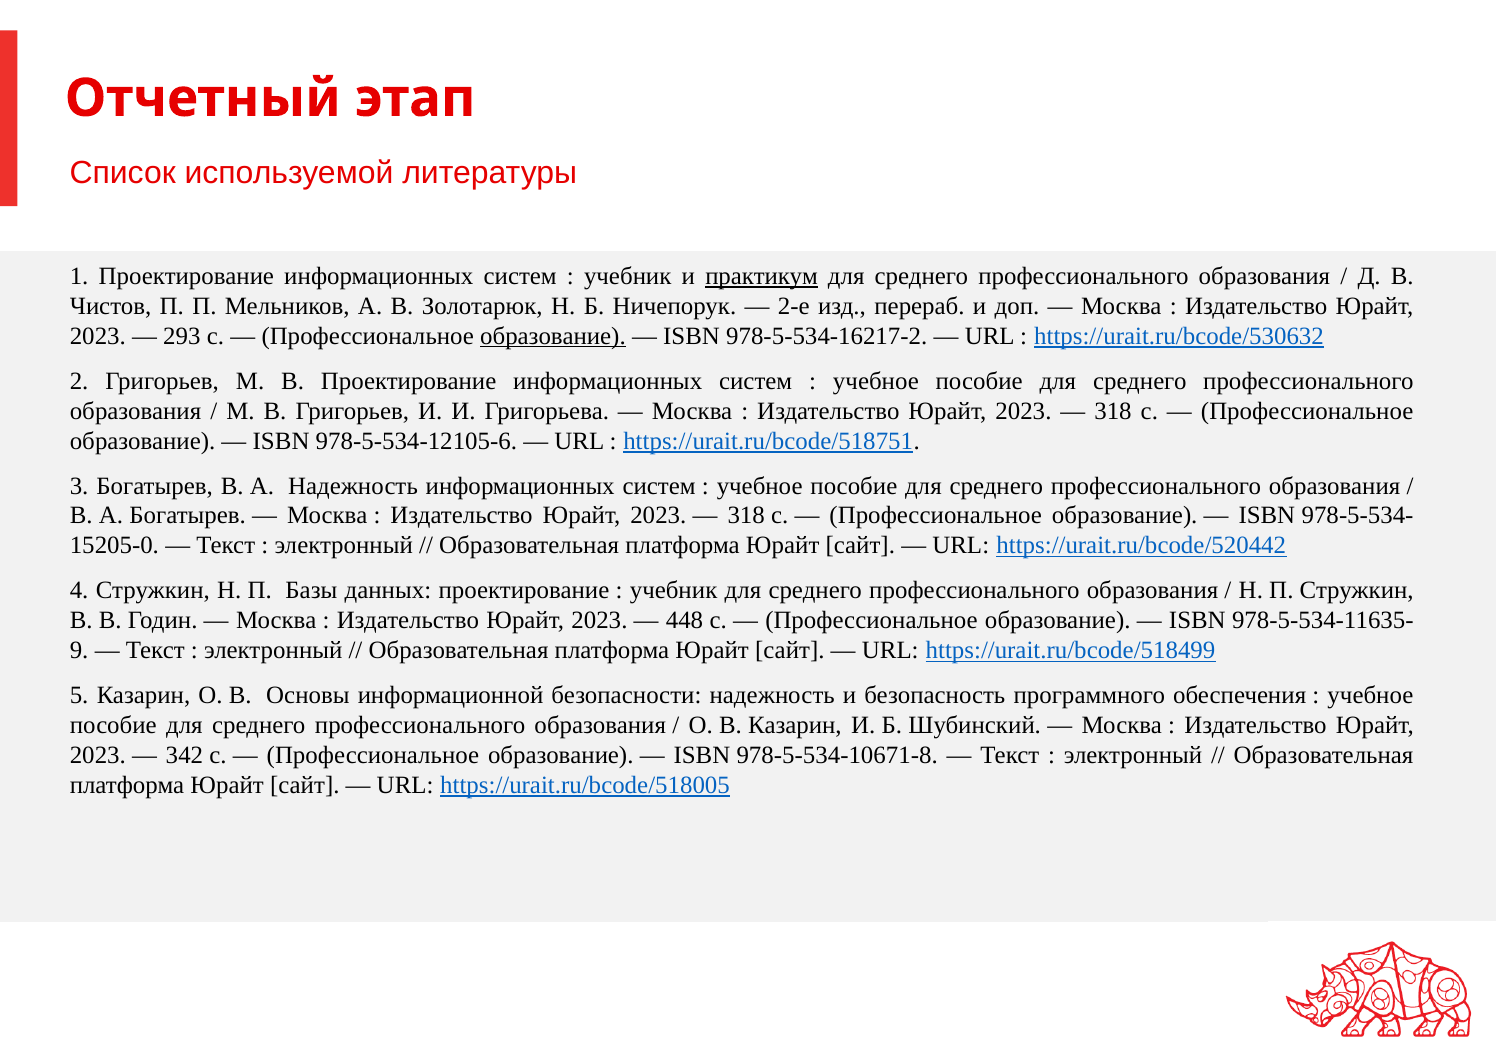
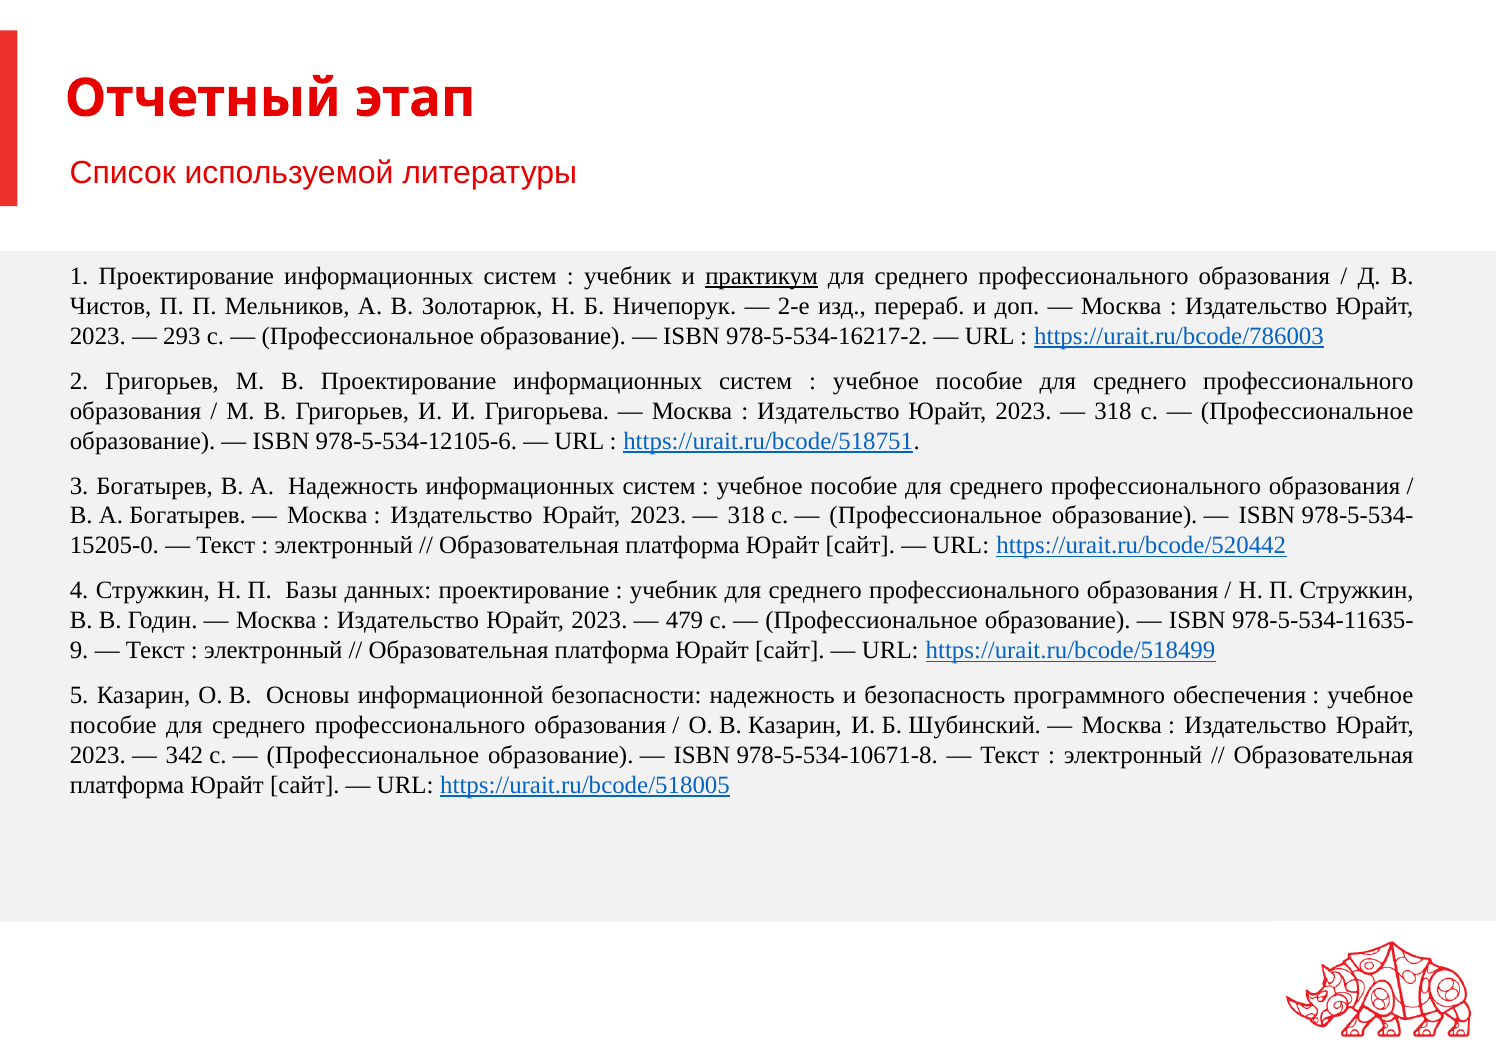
образование at (553, 336) underline: present -> none
https://urait.ru/bcode/530632: https://urait.ru/bcode/530632 -> https://urait.ru/bcode/786003
448: 448 -> 479
